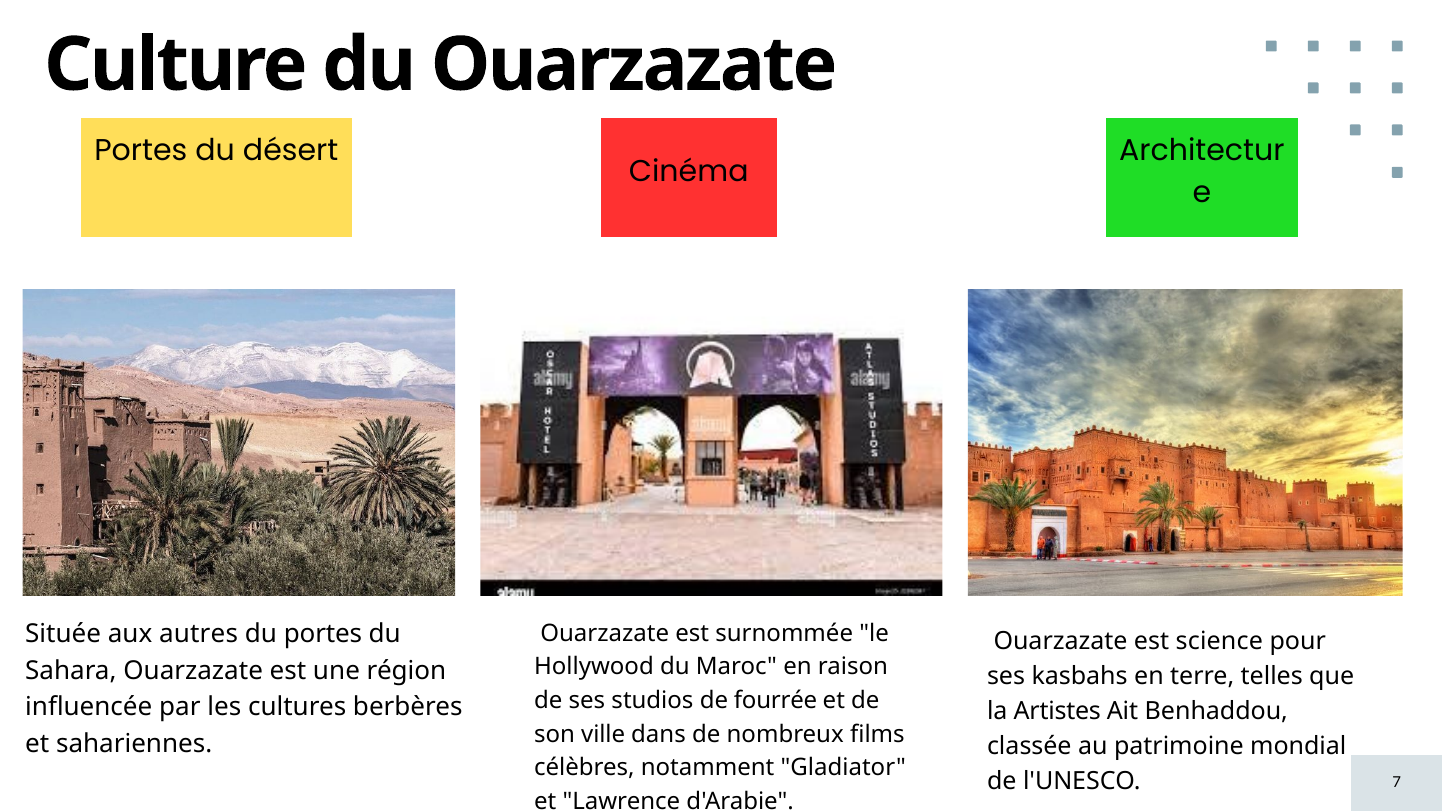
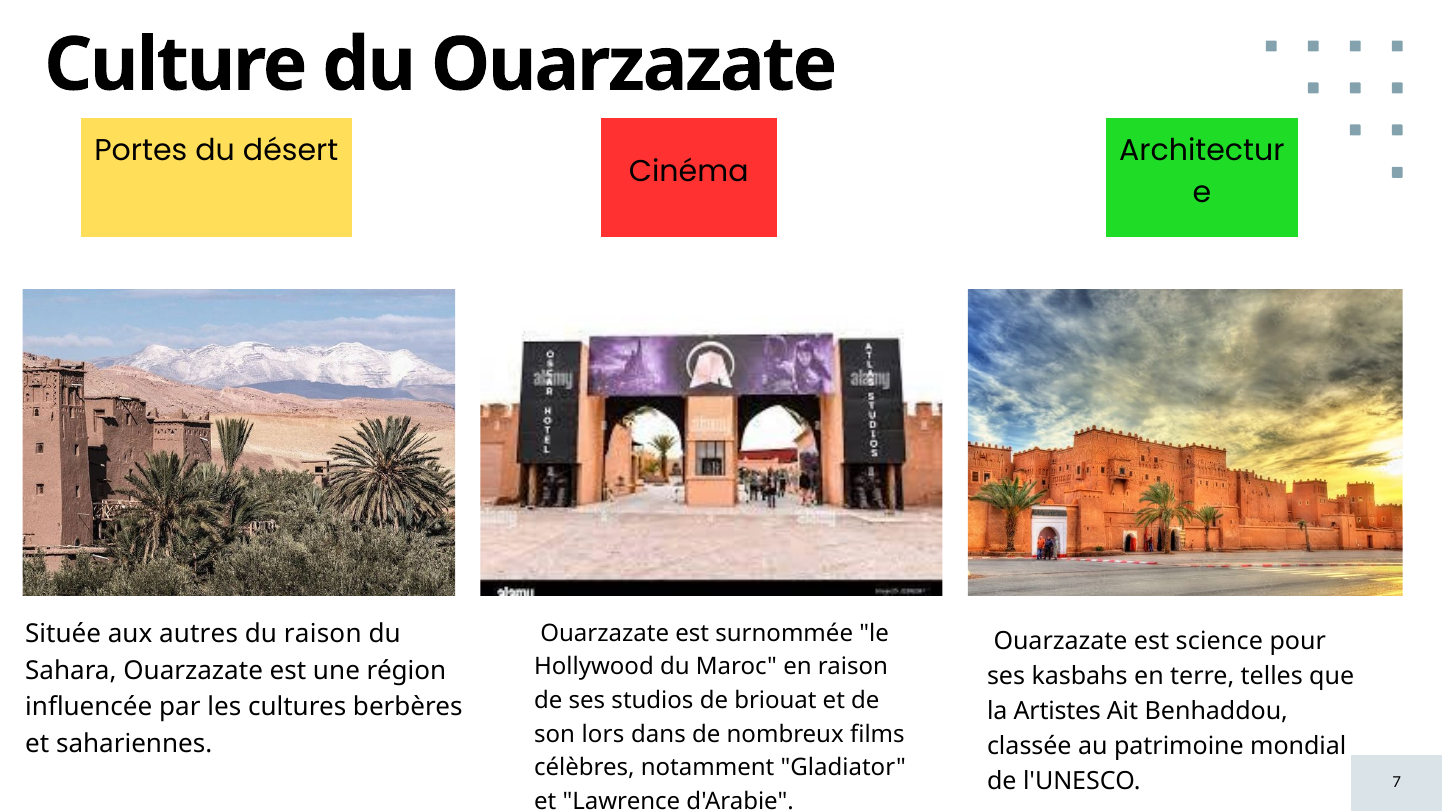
du portes: portes -> raison
fourrée: fourrée -> briouat
ville: ville -> lors
